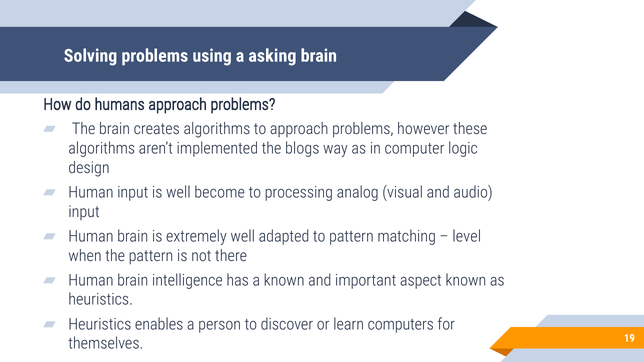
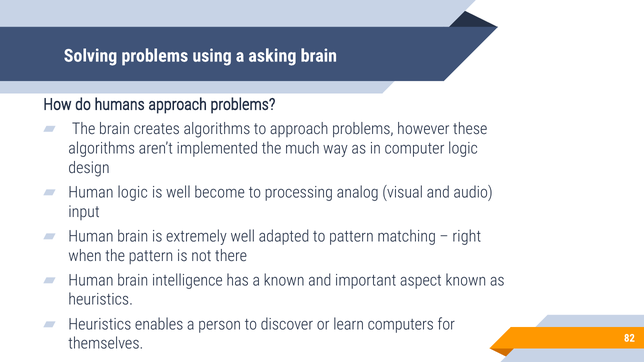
blogs: blogs -> much
Human input: input -> logic
level: level -> right
19: 19 -> 82
